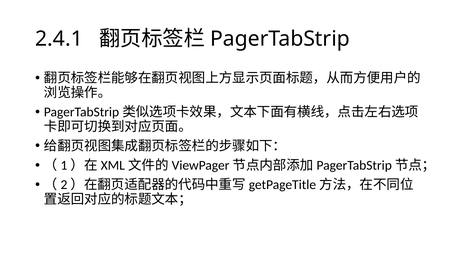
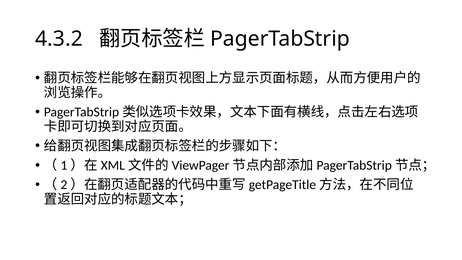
2.4.1: 2.4.1 -> 4.3.2
